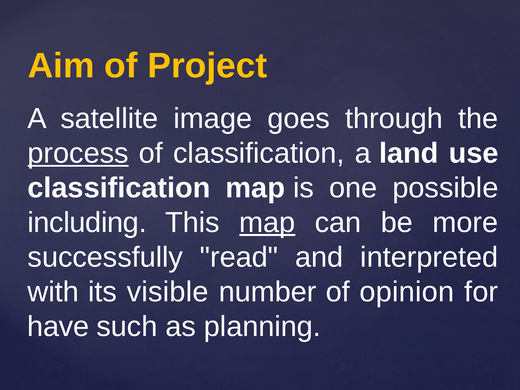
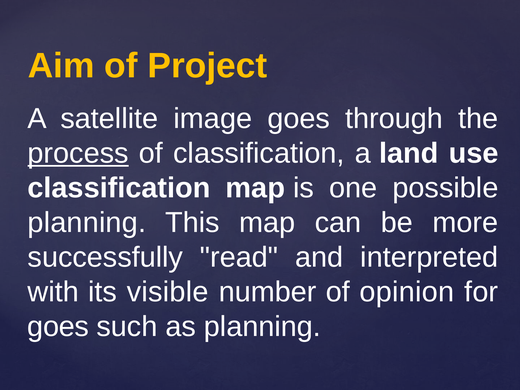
including at (87, 223): including -> planning
map at (267, 223) underline: present -> none
have at (58, 327): have -> goes
